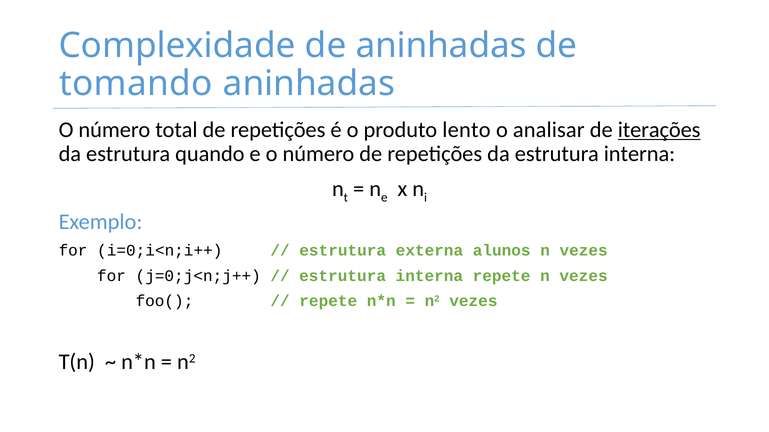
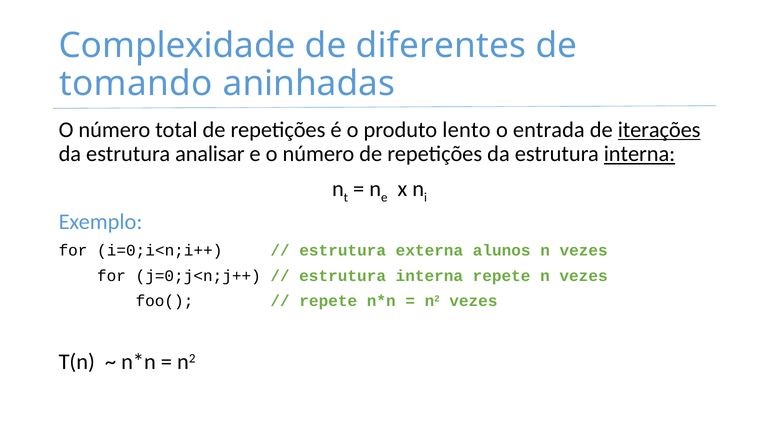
de aninhadas: aninhadas -> diferentes
analisar: analisar -> entrada
quando: quando -> analisar
interna at (640, 154) underline: none -> present
